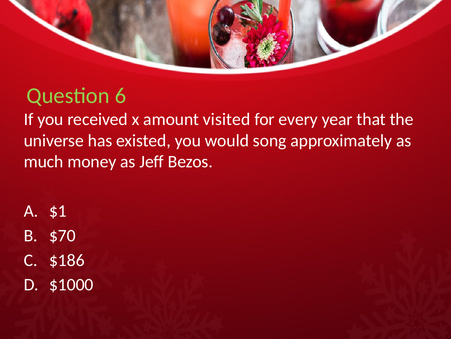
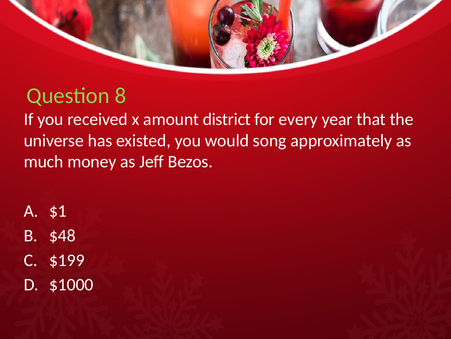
6: 6 -> 8
visited: visited -> district
$70: $70 -> $48
$186: $186 -> $199
